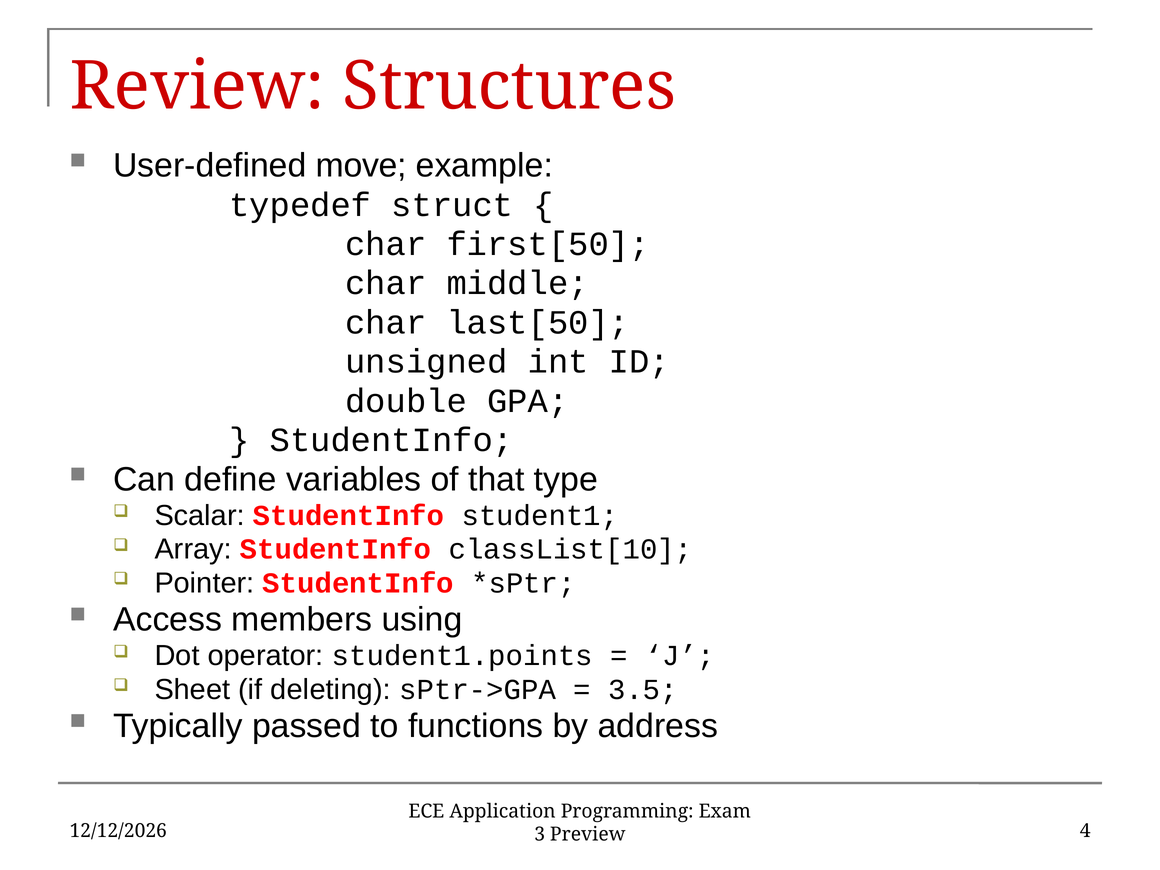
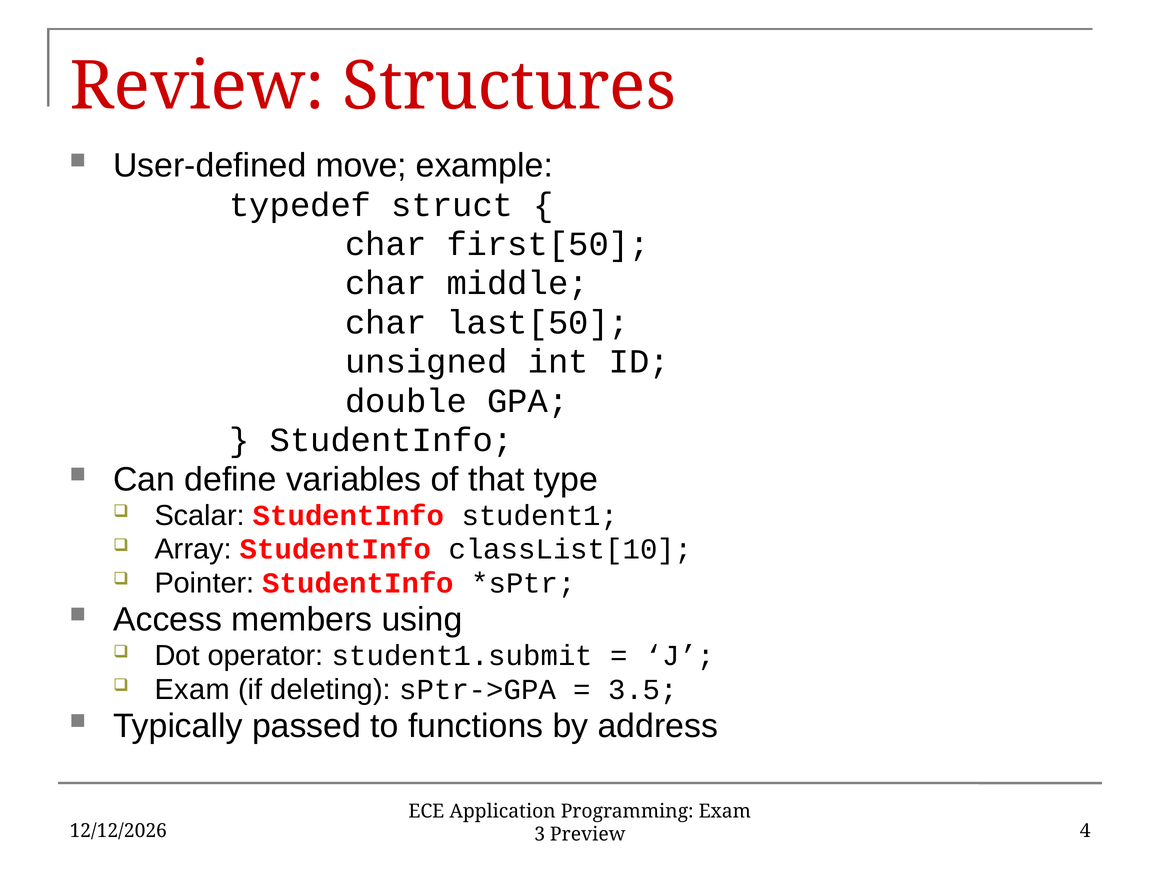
student1.points: student1.points -> student1.submit
Sheet at (192, 689): Sheet -> Exam
